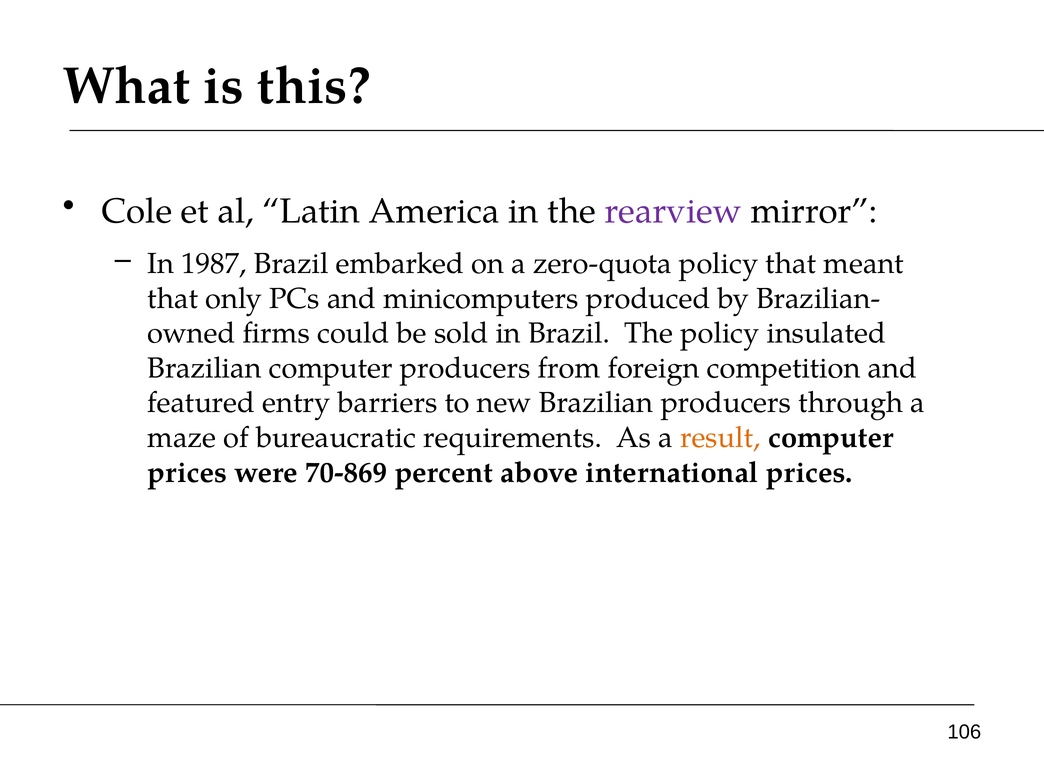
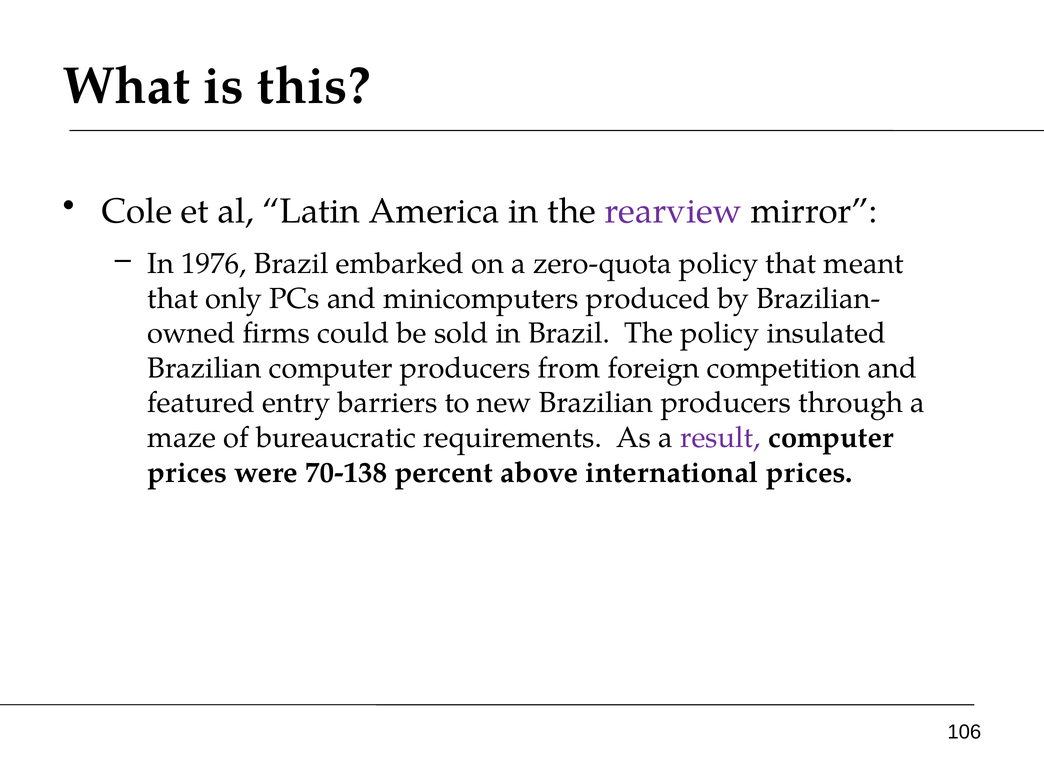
1987: 1987 -> 1976
result colour: orange -> purple
70-869: 70-869 -> 70-138
